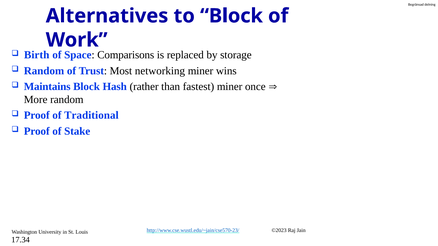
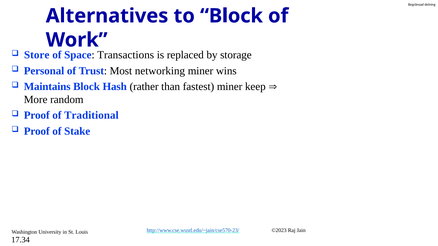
Birth: Birth -> Store
Comparisons: Comparisons -> Transactions
Random at (44, 71): Random -> Personal
once: once -> keep
